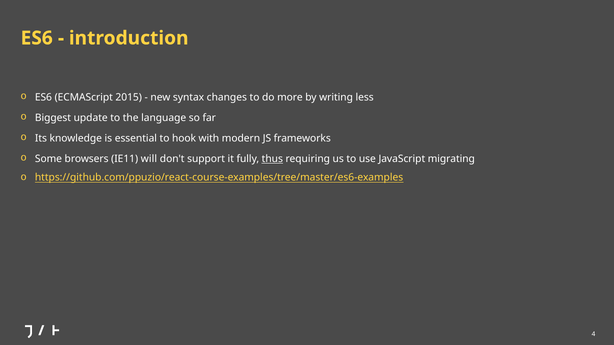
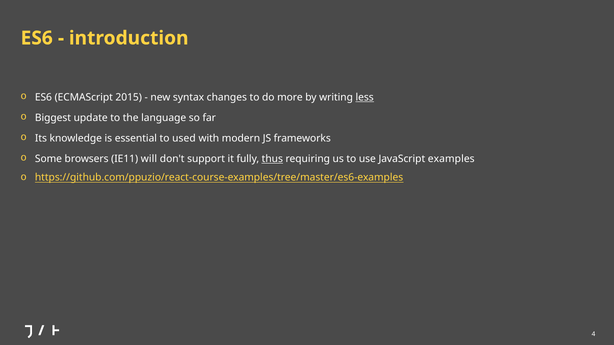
less underline: none -> present
hook: hook -> used
migrating: migrating -> examples
